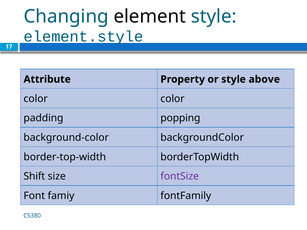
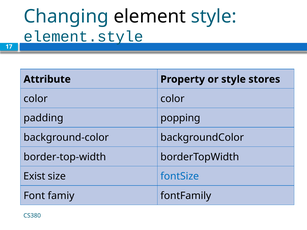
above: above -> stores
Shift: Shift -> Exist
fontSize colour: purple -> blue
